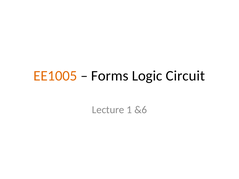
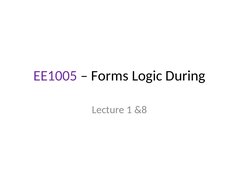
EE1005 colour: orange -> purple
Circuit: Circuit -> During
&6: &6 -> &8
